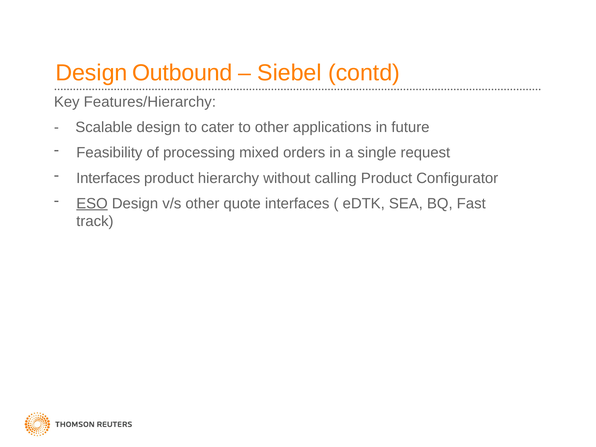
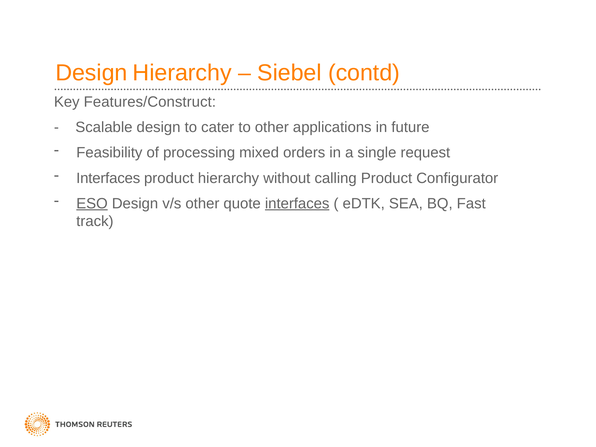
Design Outbound: Outbound -> Hierarchy
Features/Hierarchy: Features/Hierarchy -> Features/Construct
interfaces at (297, 203) underline: none -> present
